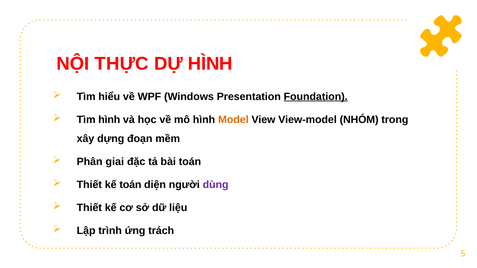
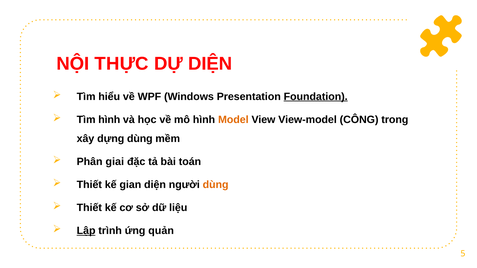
DỰ HÌNH: HÌNH -> DIỆN
NHÓM: NHÓM -> CÔNG
dựng đoạn: đoạn -> dùng
kế toán: toán -> gian
dùng at (216, 185) colour: purple -> orange
Lập underline: none -> present
trách: trách -> quản
